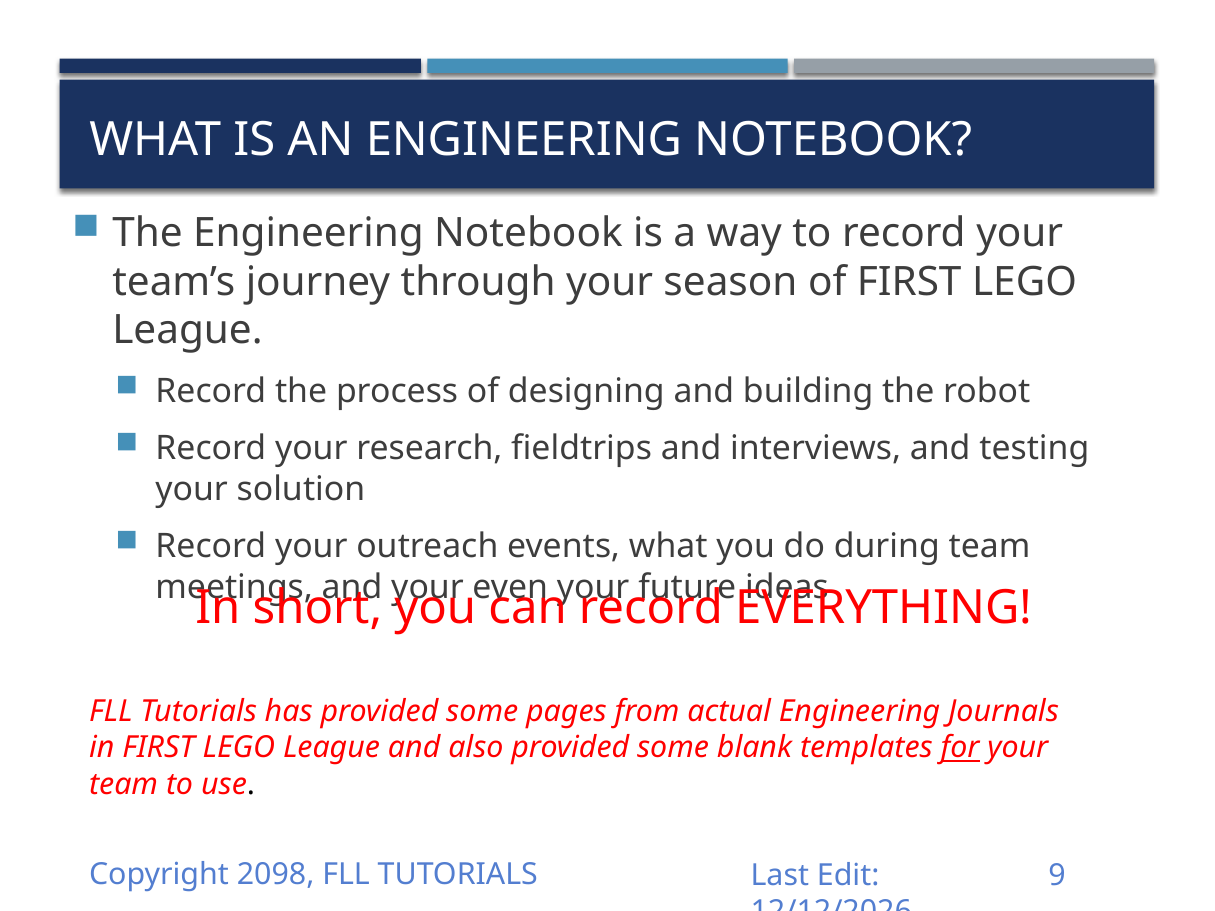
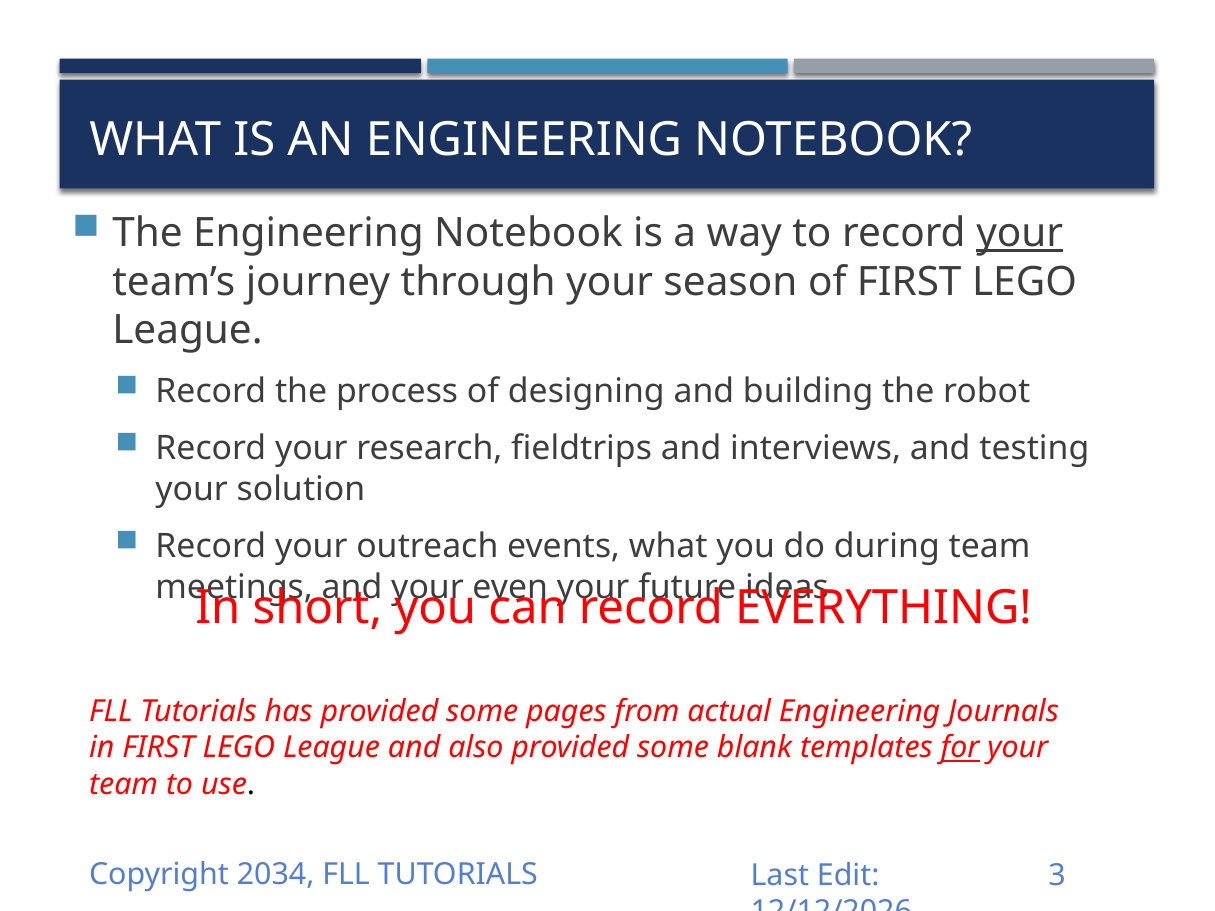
your at (1020, 233) underline: none -> present
2098: 2098 -> 2034
9: 9 -> 3
